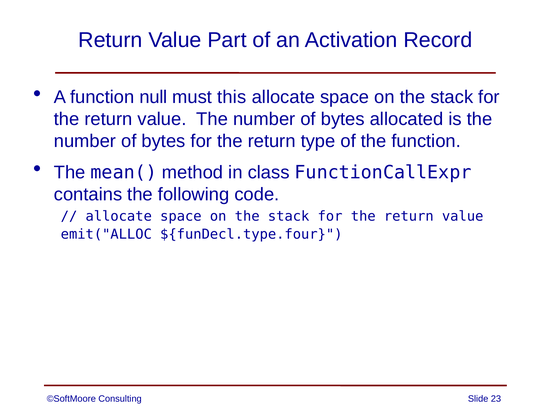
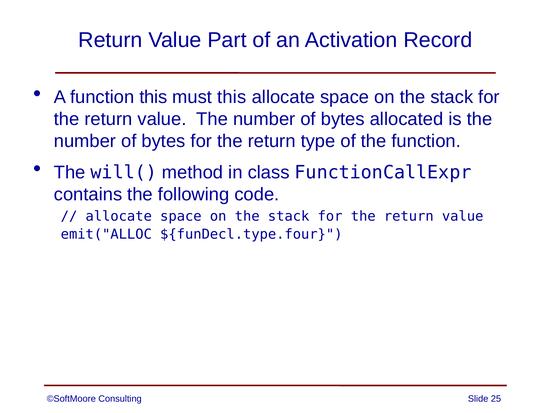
function null: null -> this
mean(: mean( -> will(
23: 23 -> 25
